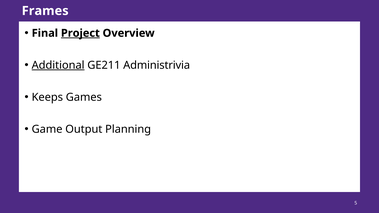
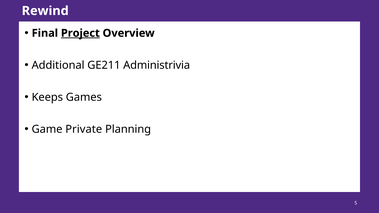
Frames: Frames -> Rewind
Additional underline: present -> none
Output: Output -> Private
